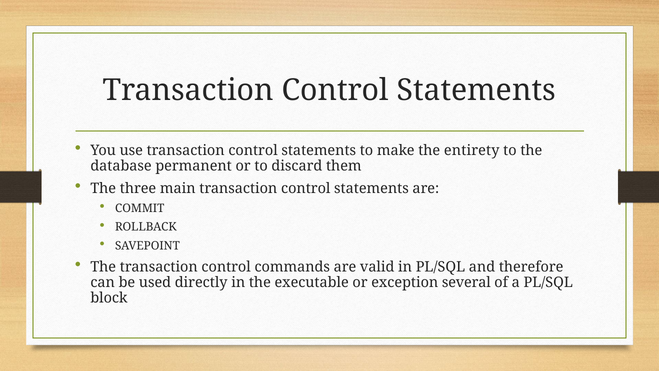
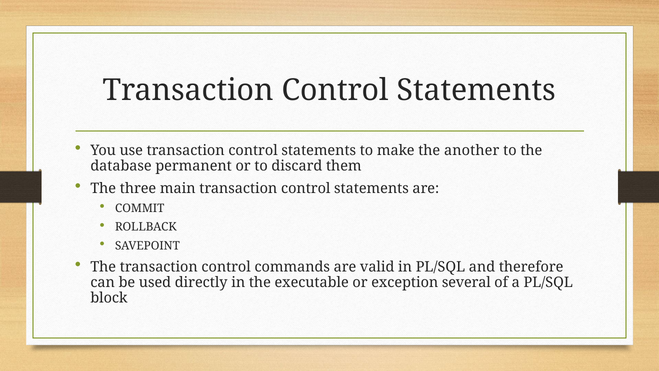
entirety: entirety -> another
